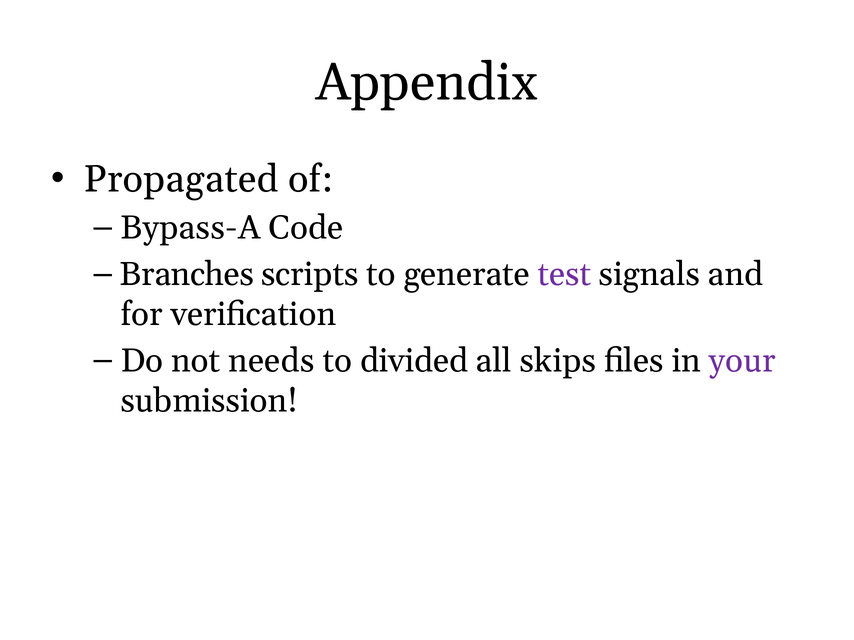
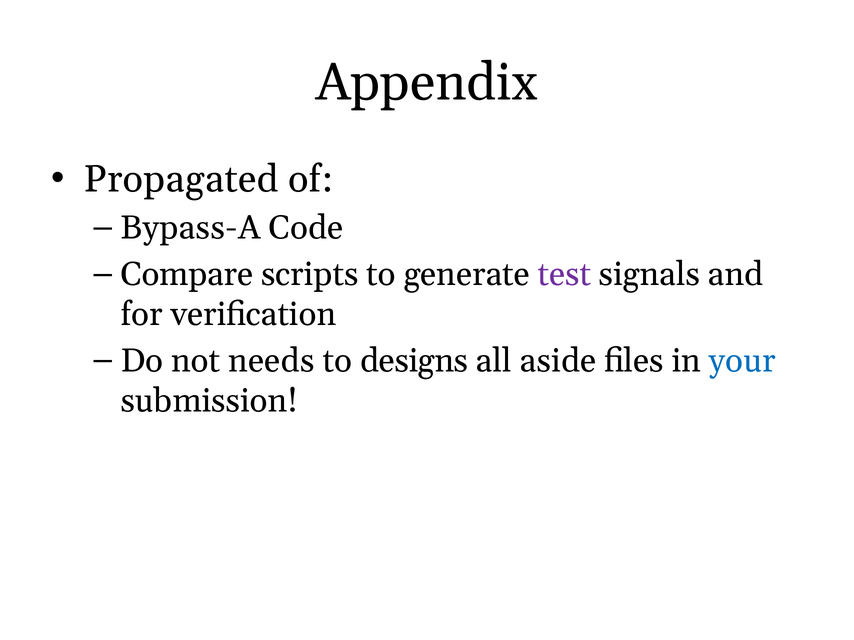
Branches: Branches -> Compare
divided: divided -> designs
skips: skips -> aside
your colour: purple -> blue
